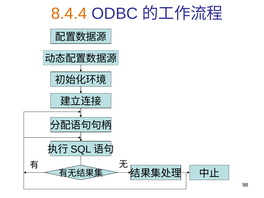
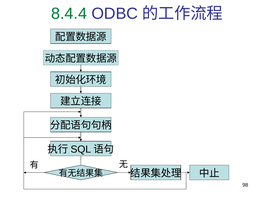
8.4.4 colour: orange -> green
